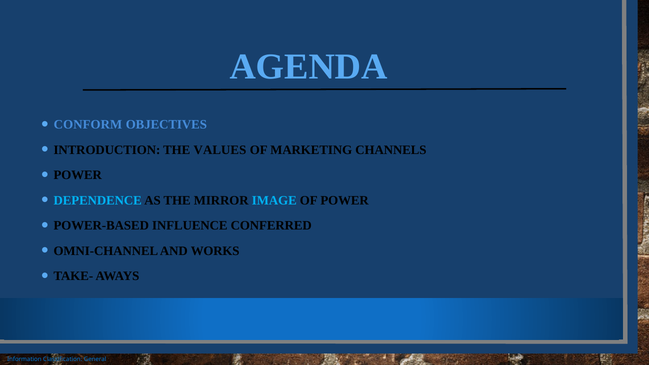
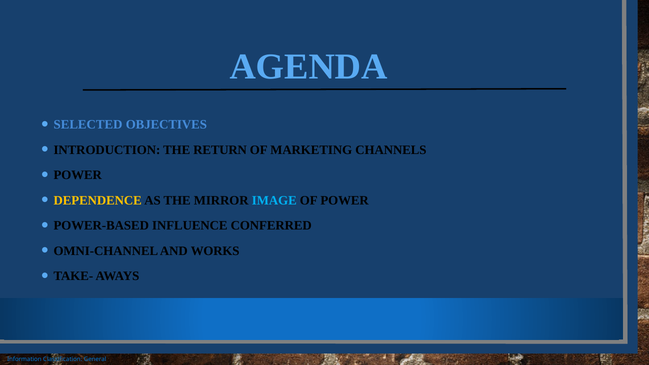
CONFORM: CONFORM -> SELECTED
VALUES: VALUES -> RETURN
DEPENDENCE colour: light blue -> yellow
